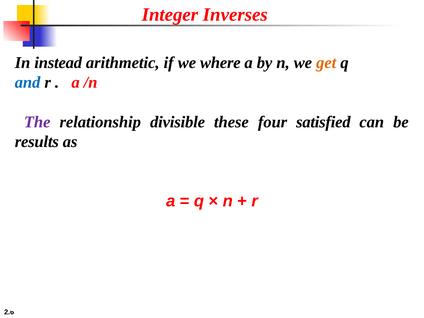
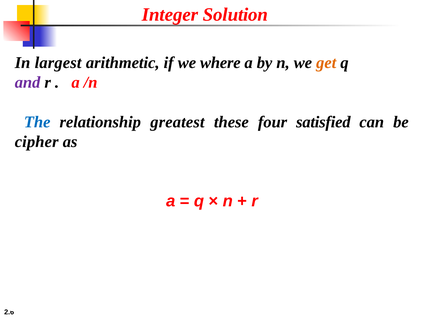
Inverses: Inverses -> Solution
instead: instead -> largest
and colour: blue -> purple
The colour: purple -> blue
divisible: divisible -> greatest
results: results -> cipher
